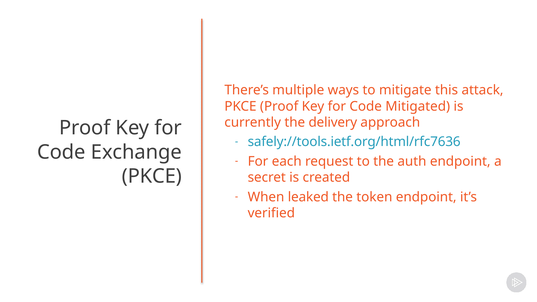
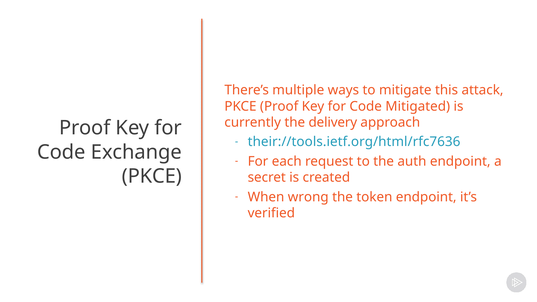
safely://tools.ietf.org/html/rfc7636: safely://tools.ietf.org/html/rfc7636 -> their://tools.ietf.org/html/rfc7636
leaked: leaked -> wrong
